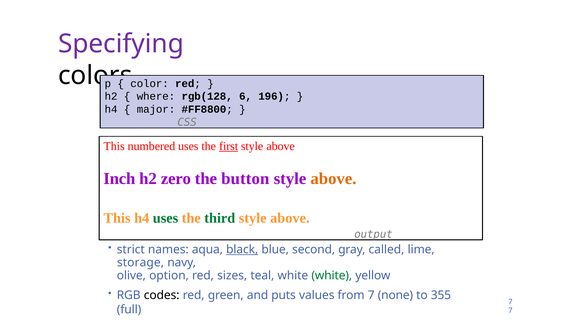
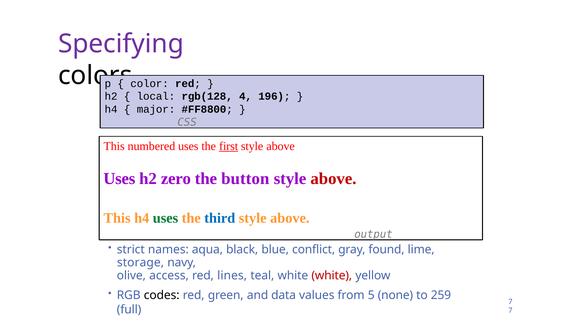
where: where -> local
6: 6 -> 4
Inch at (119, 178): Inch -> Uses
above at (333, 178) colour: orange -> red
third colour: green -> blue
black underline: present -> none
second: second -> conflict
called: called -> found
option: option -> access
sizes: sizes -> lines
white at (332, 275) colour: green -> red
puts: puts -> data
from 7: 7 -> 5
355: 355 -> 259
